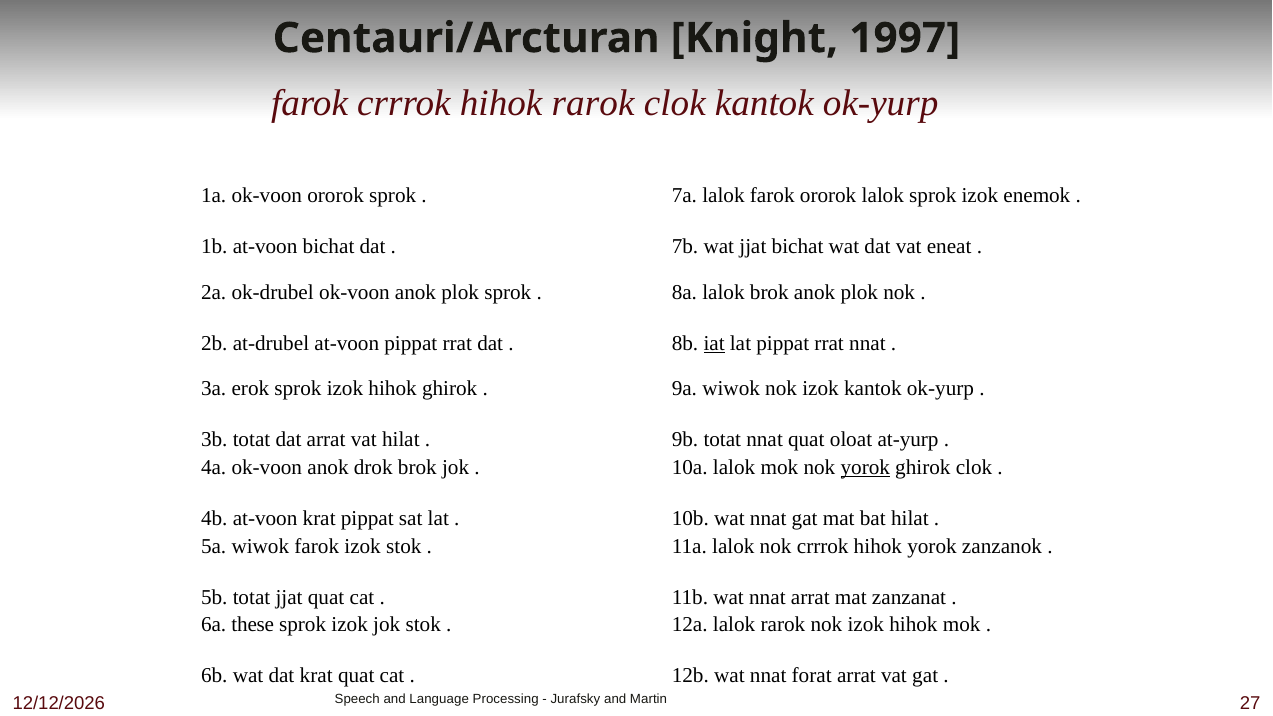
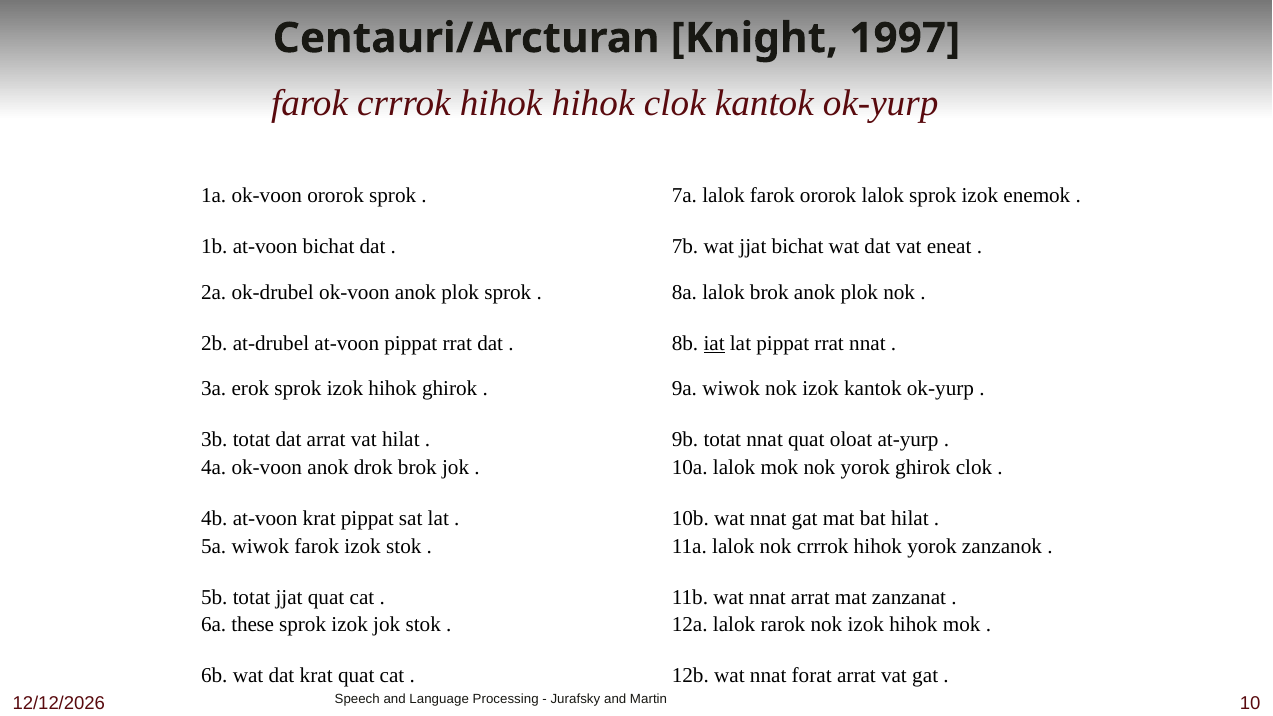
hihok rarok: rarok -> hihok
yorok at (865, 467) underline: present -> none
27: 27 -> 10
